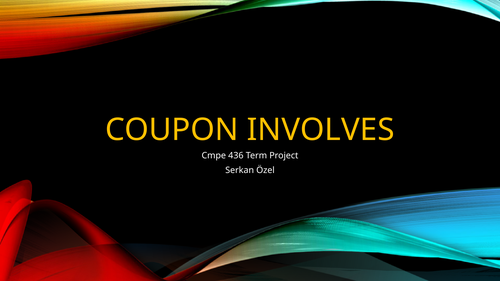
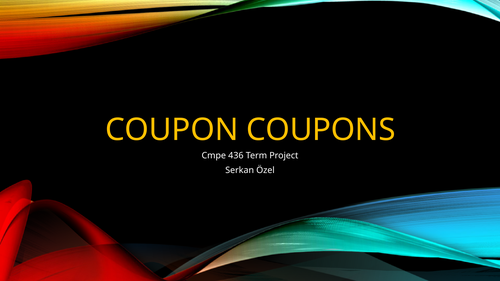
INVOLVES: INVOLVES -> COUPONS
